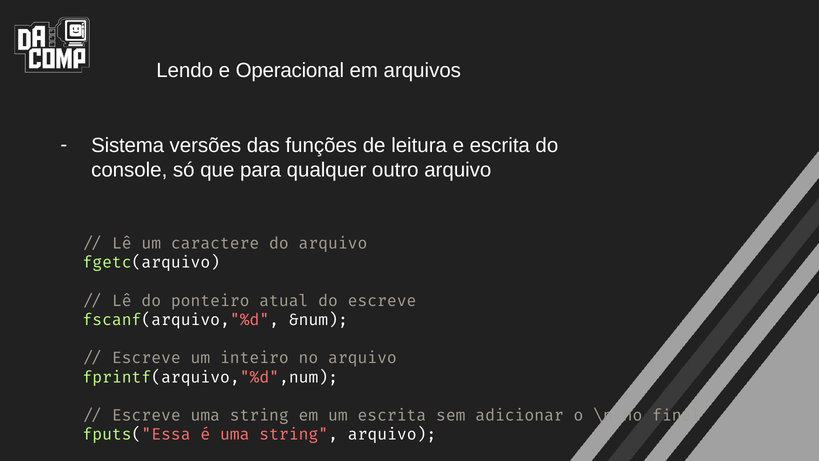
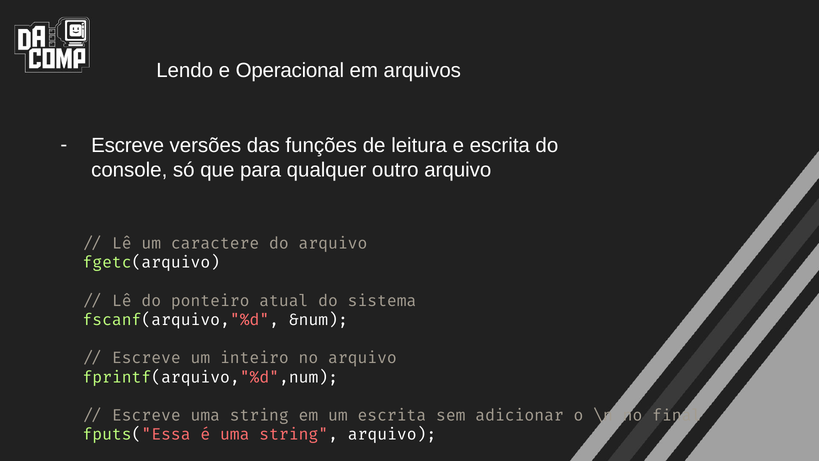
Sistema at (128, 145): Sistema -> Escreve
do escreve: escreve -> sistema
